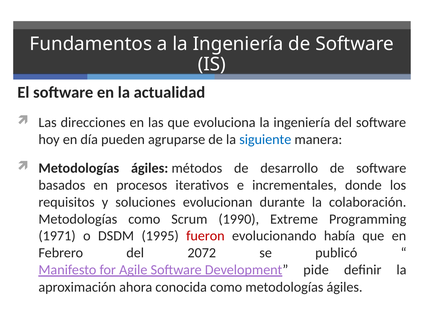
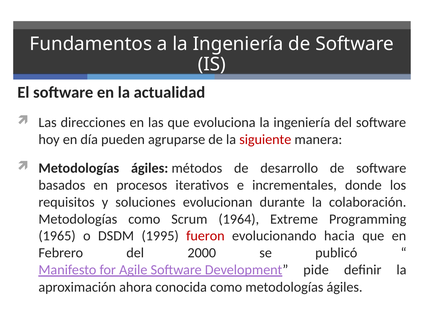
siguiente colour: blue -> red
1990: 1990 -> 1964
1971: 1971 -> 1965
había: había -> hacia
2072: 2072 -> 2000
